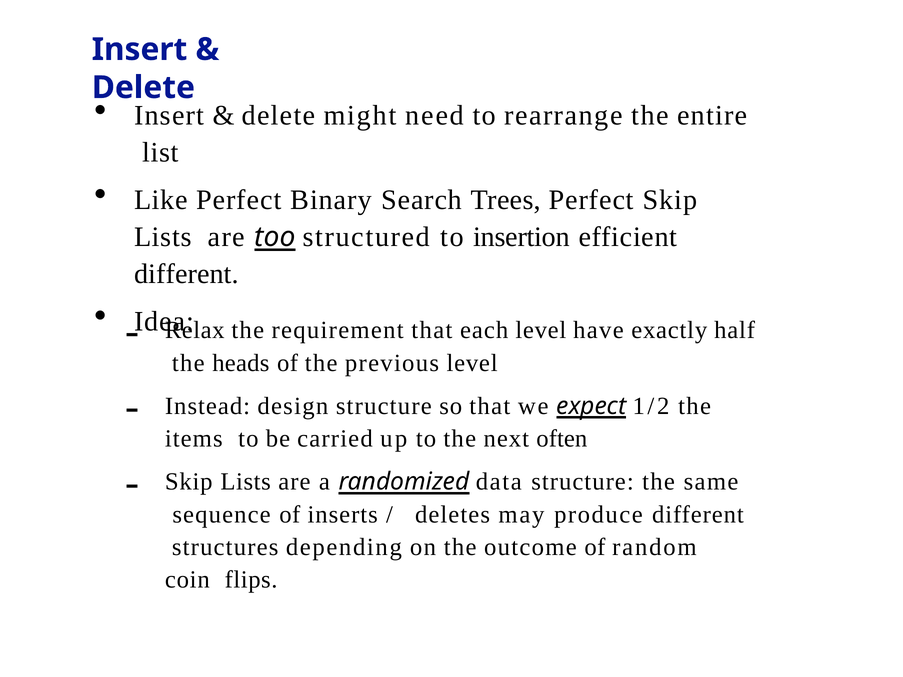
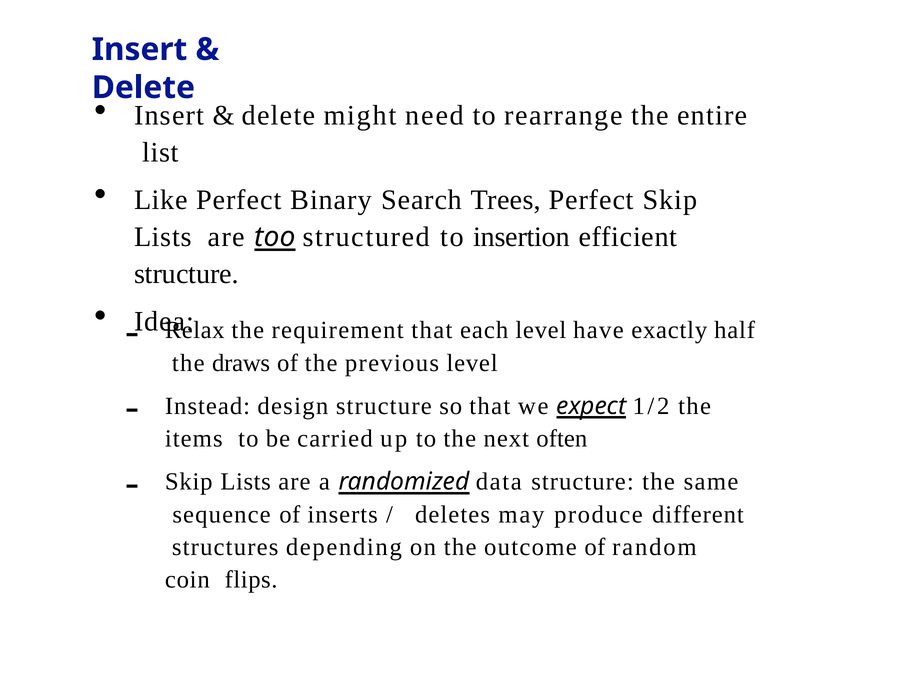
different at (186, 274): different -> structure
heads: heads -> draws
